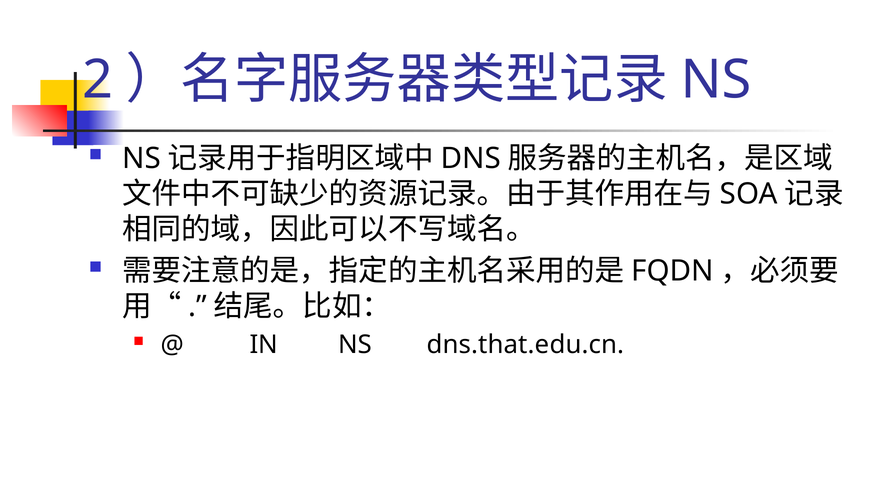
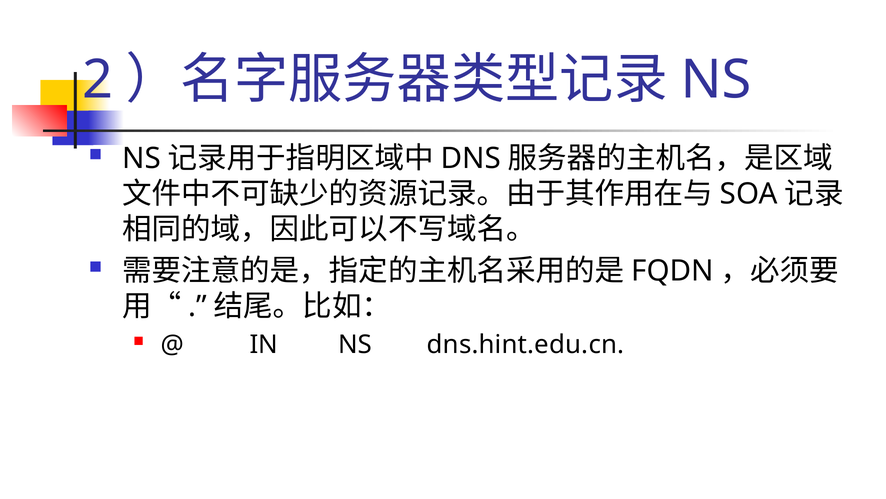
dns.that.edu.cn: dns.that.edu.cn -> dns.hint.edu.cn
